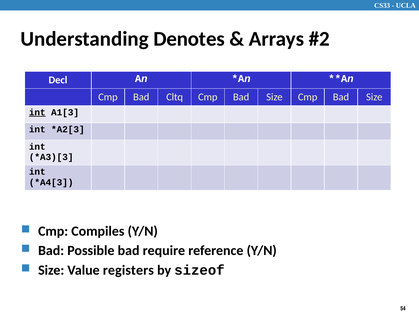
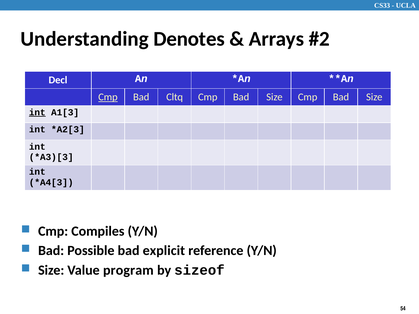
Cmp at (108, 97) underline: none -> present
require: require -> explicit
registers: registers -> program
